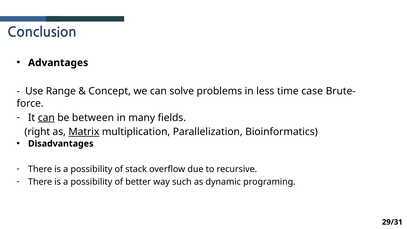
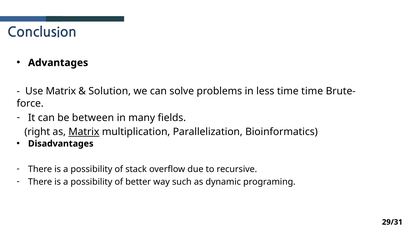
Use Range: Range -> Matrix
Concept: Concept -> Solution
time case: case -> time
can at (46, 118) underline: present -> none
